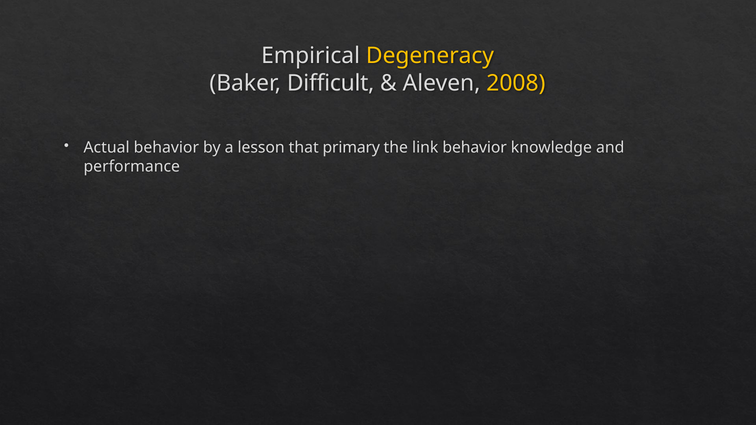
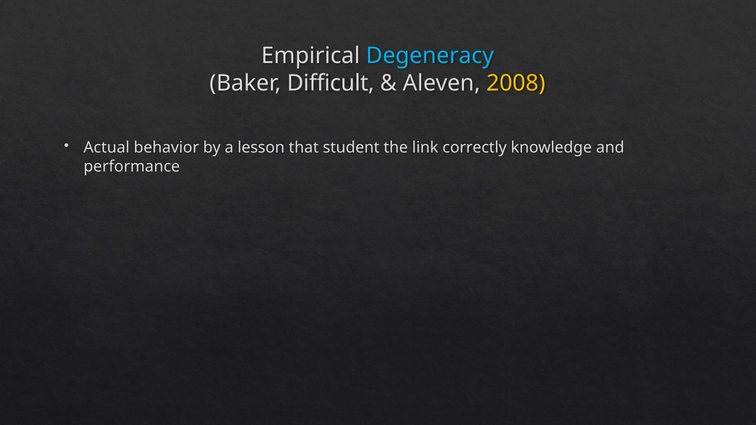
Degeneracy colour: yellow -> light blue
primary: primary -> student
link behavior: behavior -> correctly
